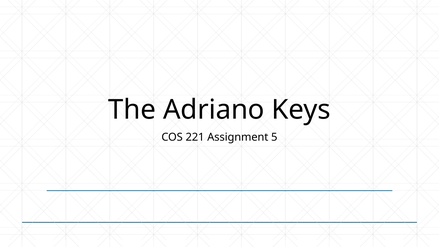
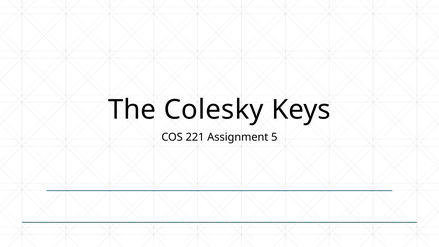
Adriano: Adriano -> Colesky
